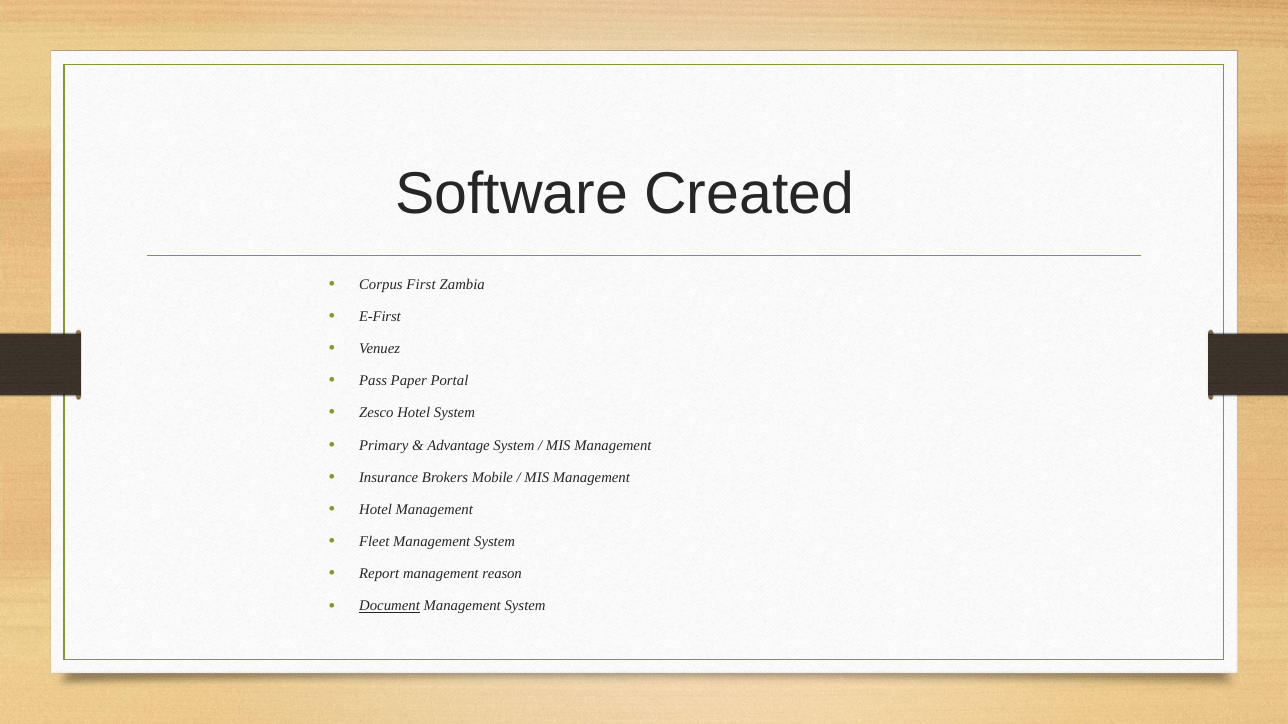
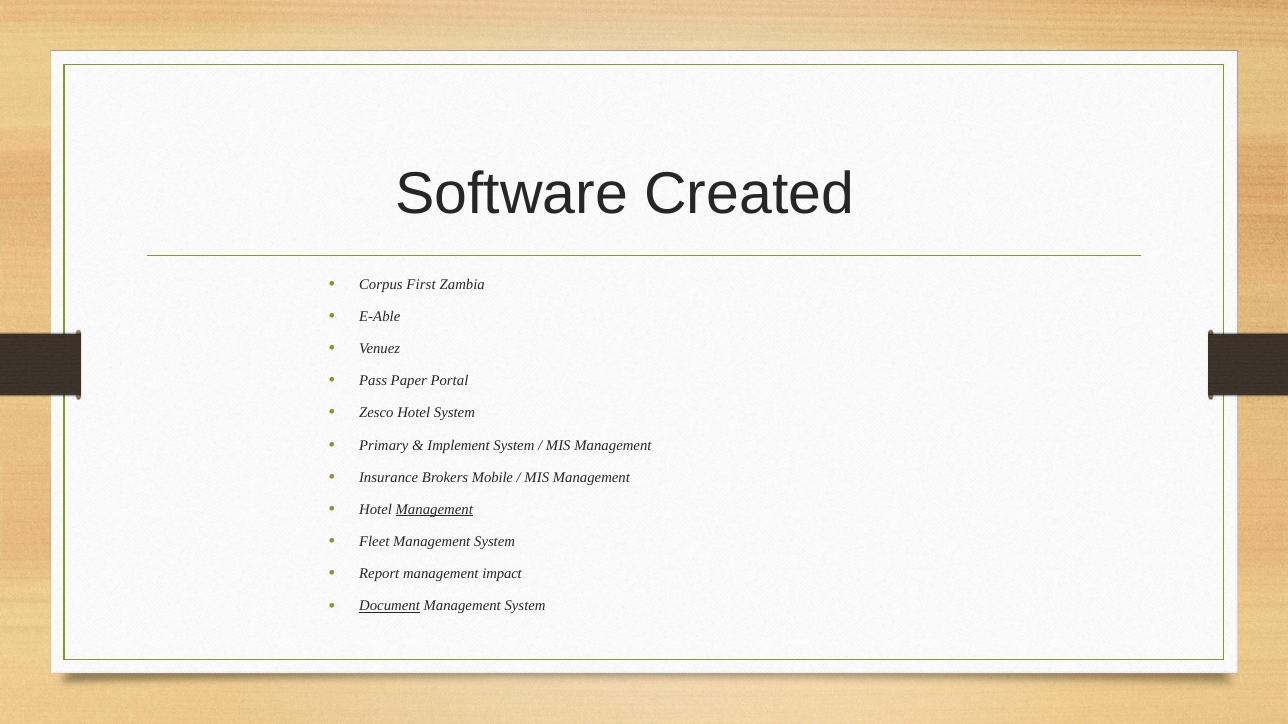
E-First: E-First -> E-Able
Advantage: Advantage -> Implement
Management at (434, 510) underline: none -> present
reason: reason -> impact
